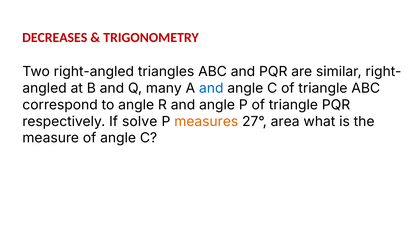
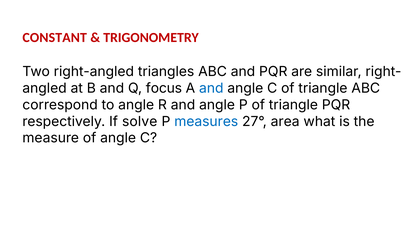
DECREASES: DECREASES -> CONSTANT
many: many -> focus
measures colour: orange -> blue
